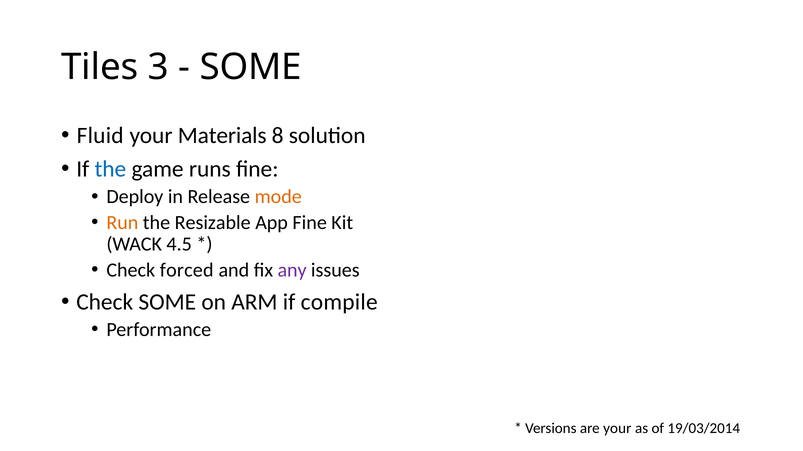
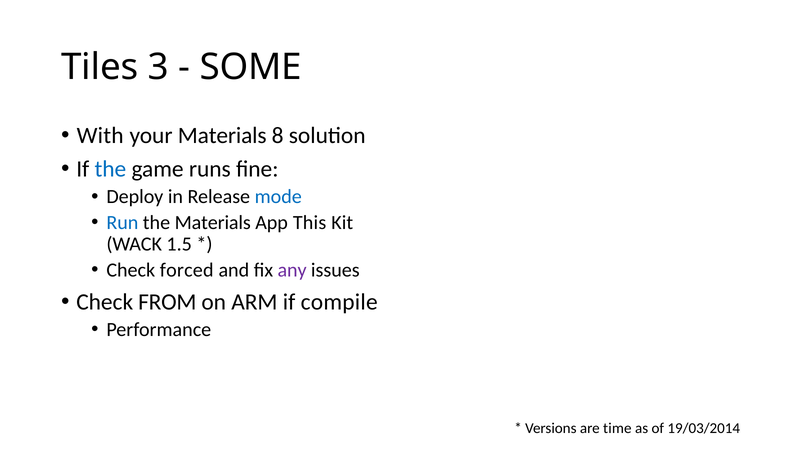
Fluid: Fluid -> With
mode colour: orange -> blue
Run colour: orange -> blue
the Resizable: Resizable -> Materials
App Fine: Fine -> This
4.5: 4.5 -> 1.5
Check SOME: SOME -> FROM
are your: your -> time
